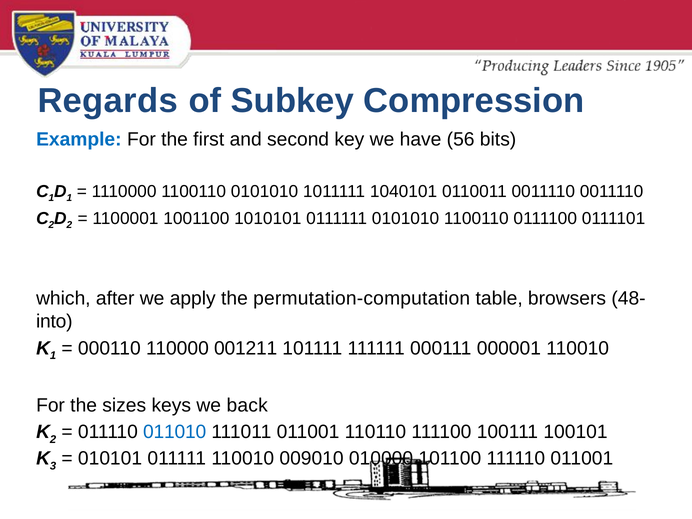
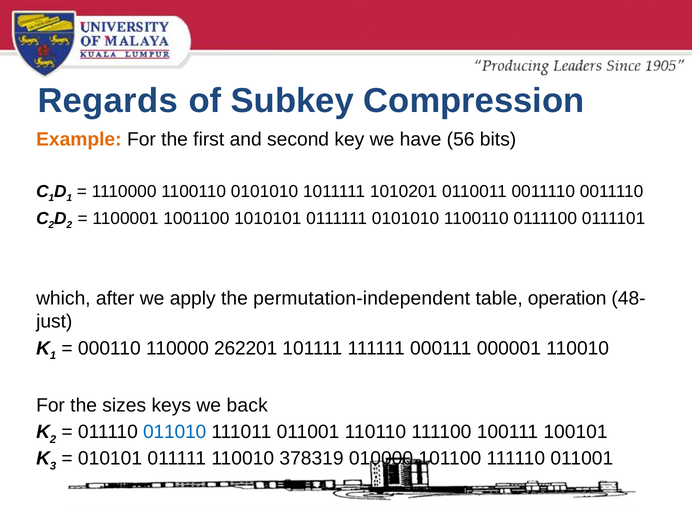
Example colour: blue -> orange
1040101: 1040101 -> 1010201
permutation-computation: permutation-computation -> permutation-independent
browsers: browsers -> operation
into: into -> just
001211: 001211 -> 262201
009010: 009010 -> 378319
